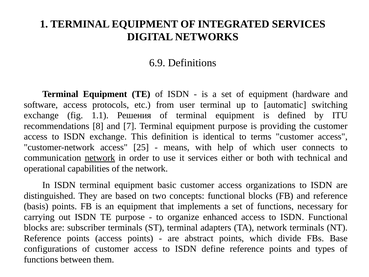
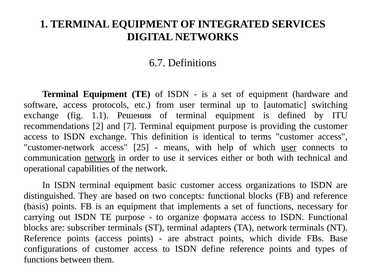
6.9: 6.9 -> 6.7
8: 8 -> 2
user at (289, 147) underline: none -> present
enhanced: enhanced -> формата
